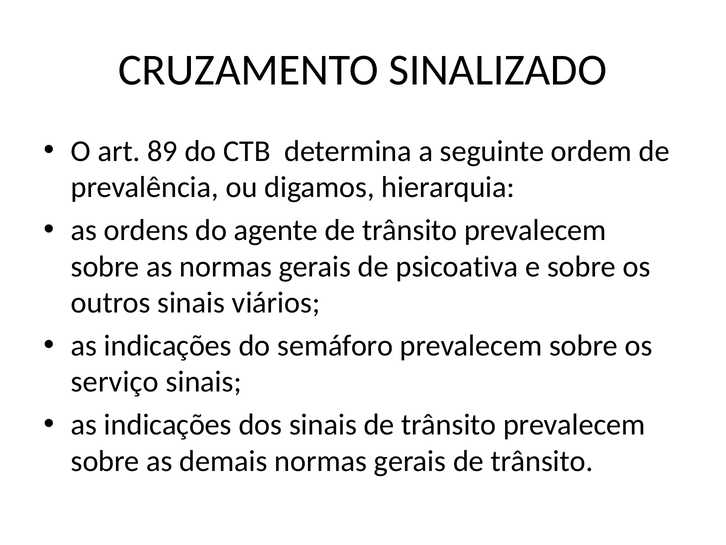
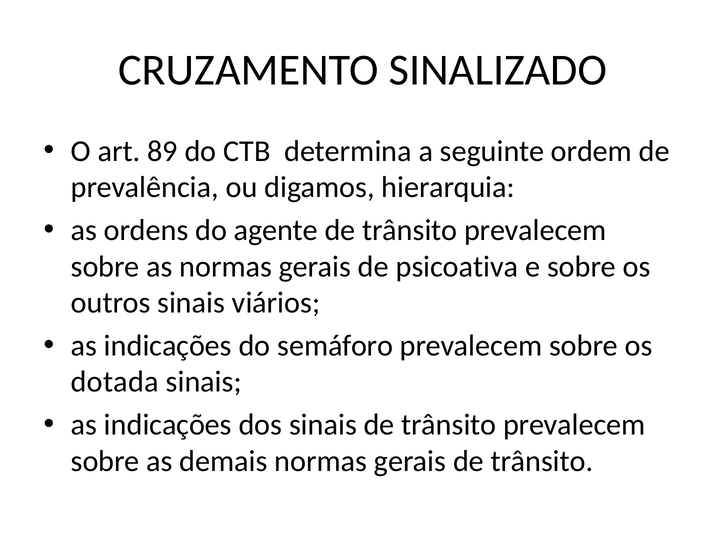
serviço: serviço -> dotada
